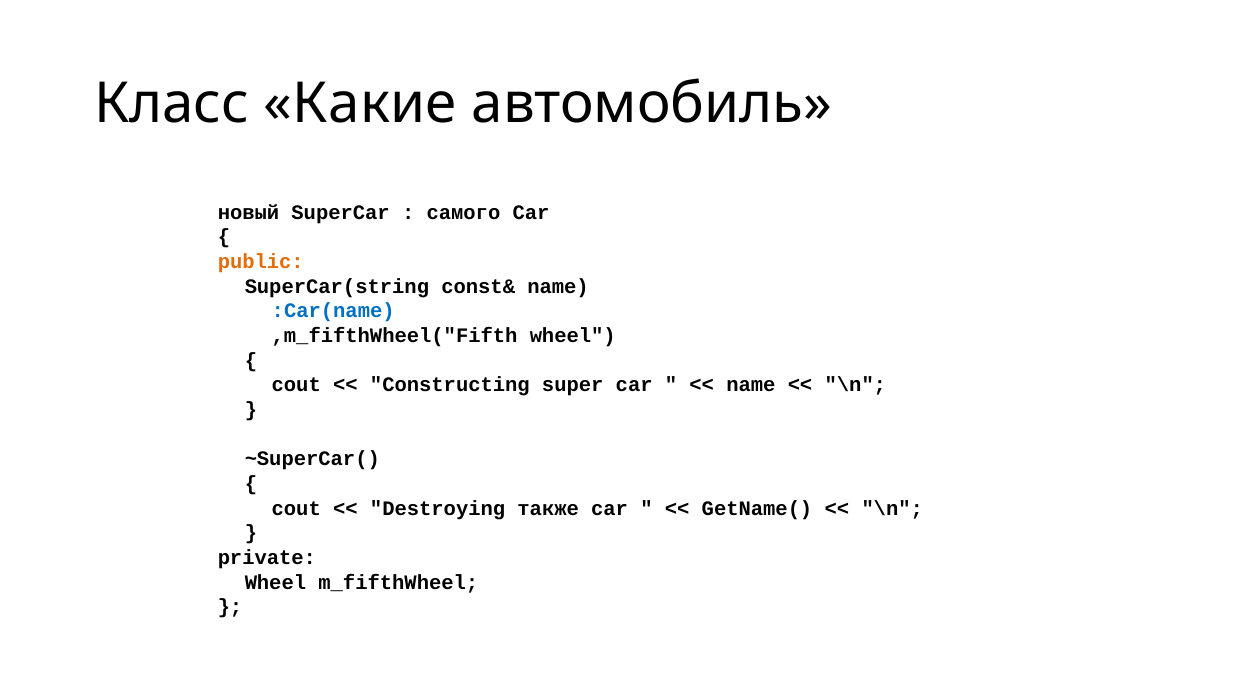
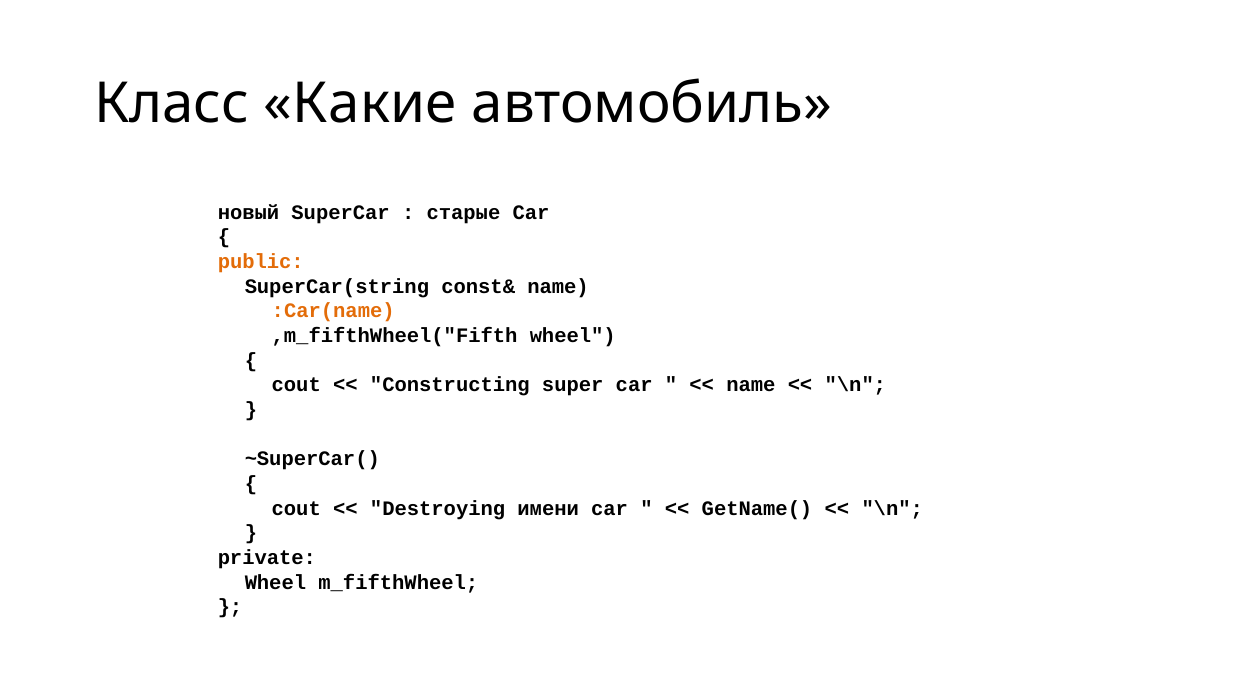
самого: самого -> старые
:Car(name colour: blue -> orange
также: также -> имени
